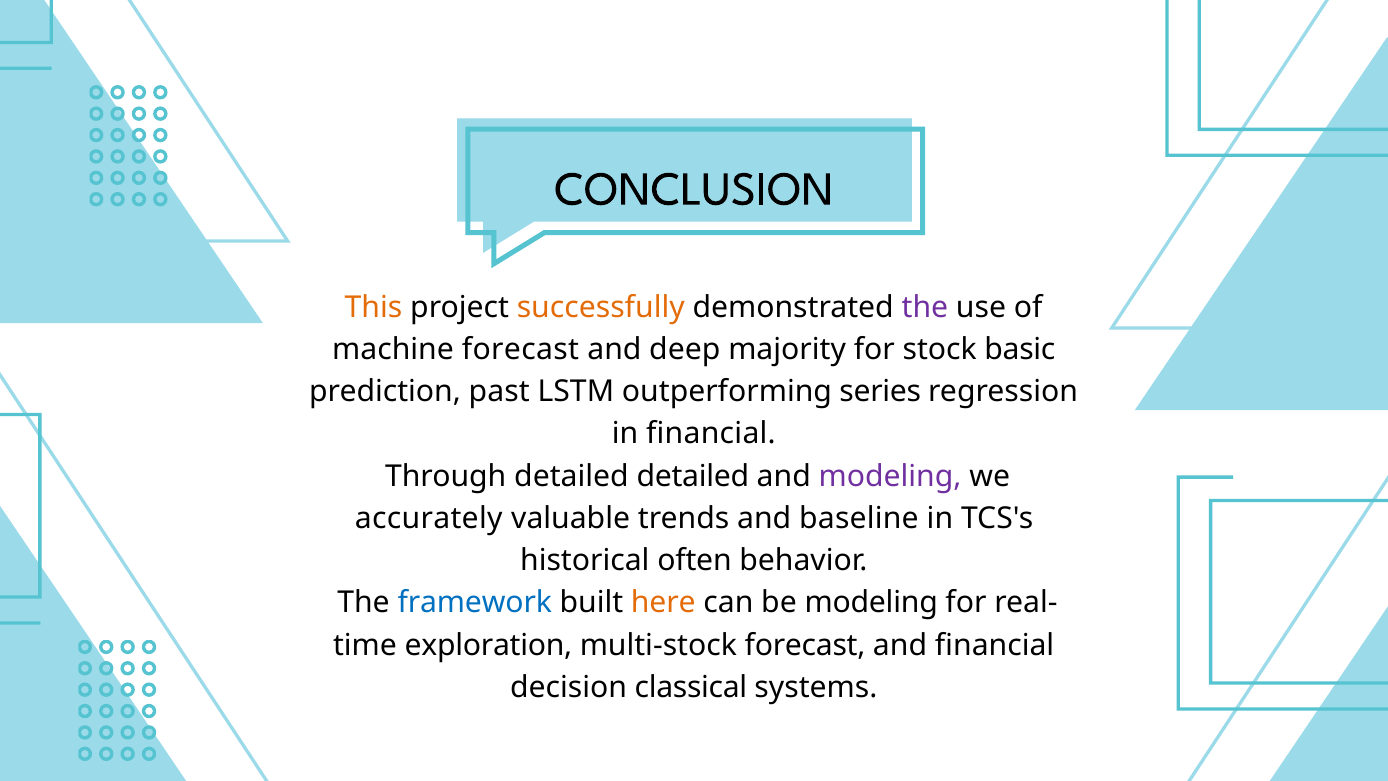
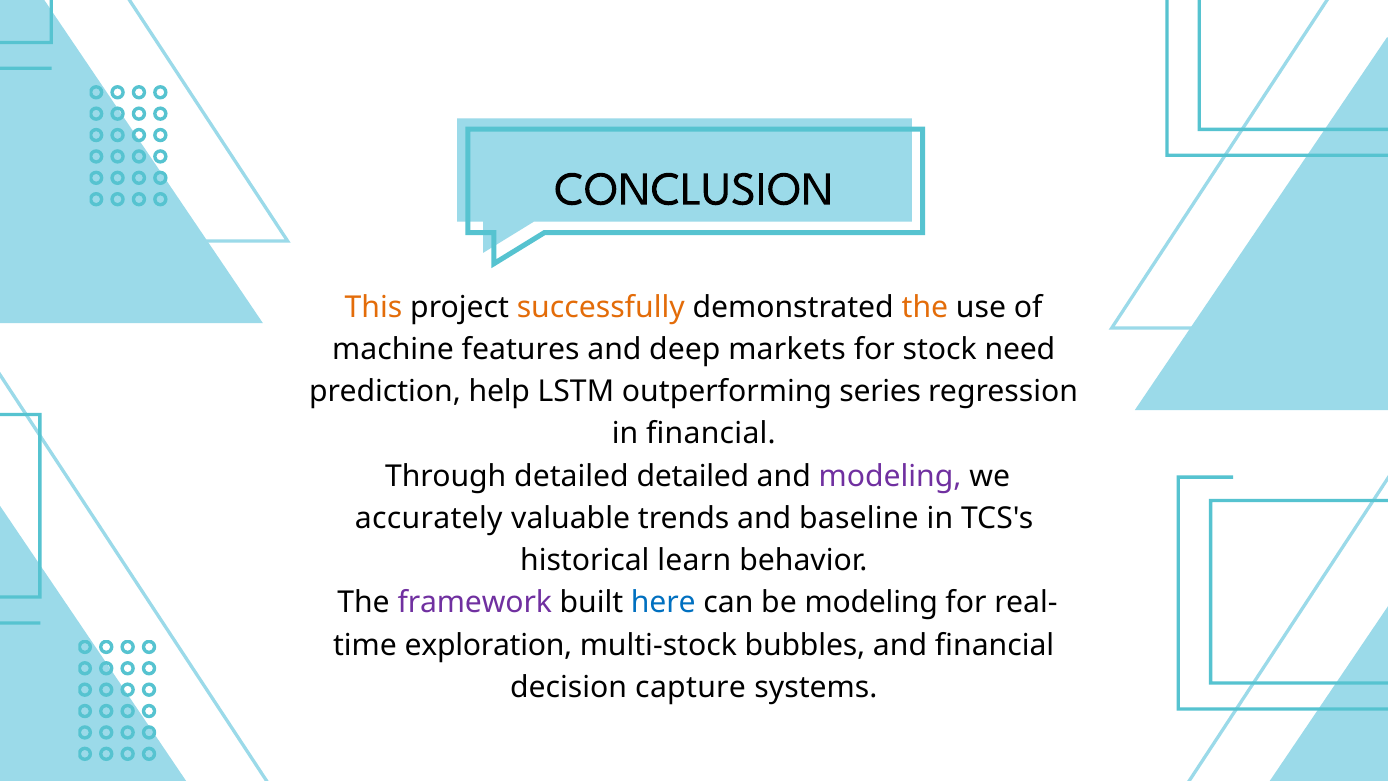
the at (925, 307) colour: purple -> orange
machine forecast: forecast -> features
majority: majority -> markets
basic: basic -> need
past: past -> help
often: often -> learn
framework colour: blue -> purple
here colour: orange -> blue
multi-stock forecast: forecast -> bubbles
classical: classical -> capture
